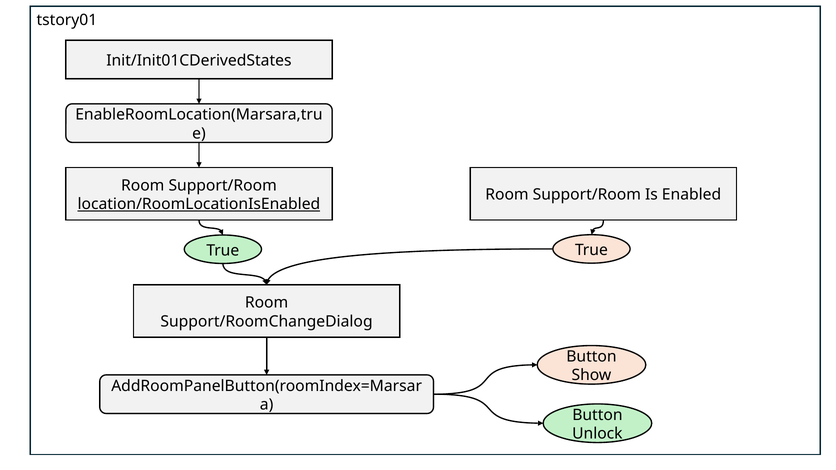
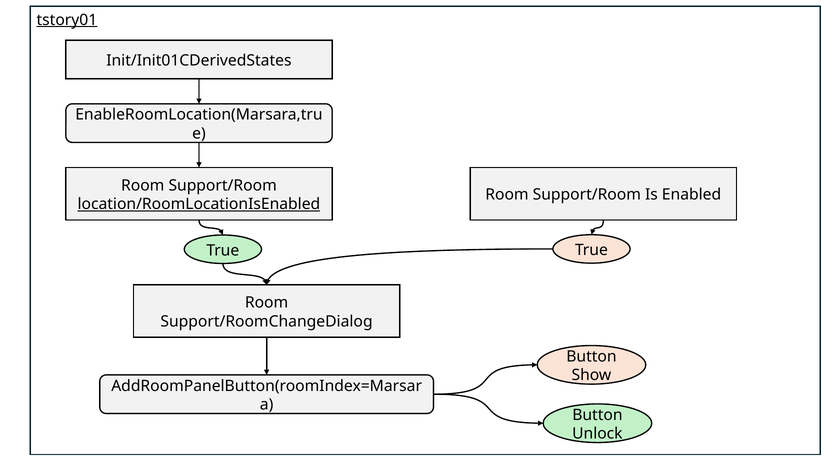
tstory01 underline: none -> present
